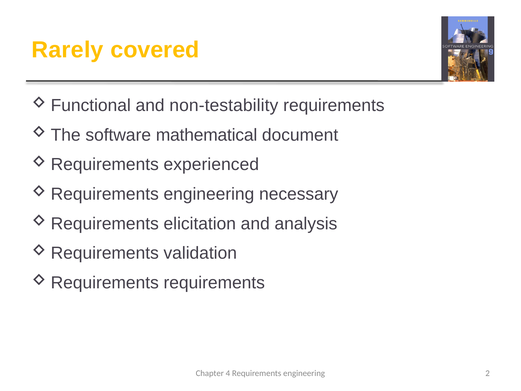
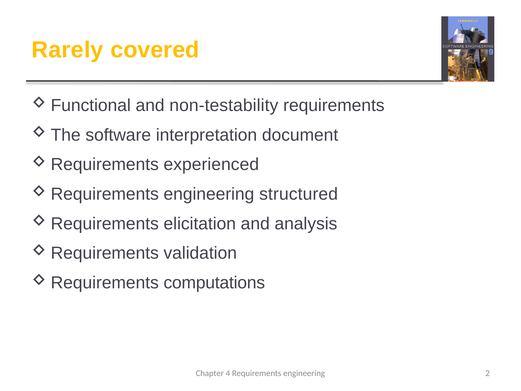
mathematical: mathematical -> interpretation
necessary: necessary -> structured
requirements at (214, 283): requirements -> computations
